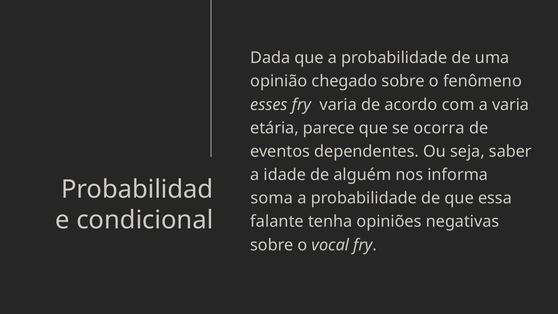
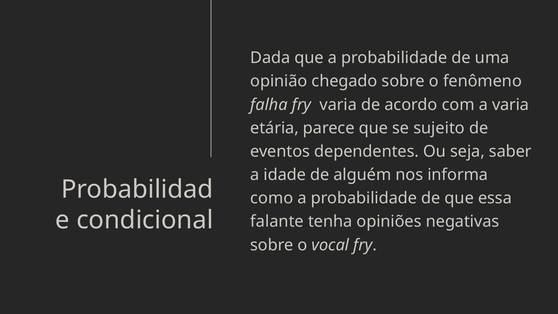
esses: esses -> falha
ocorra: ocorra -> sujeito
soma: soma -> como
